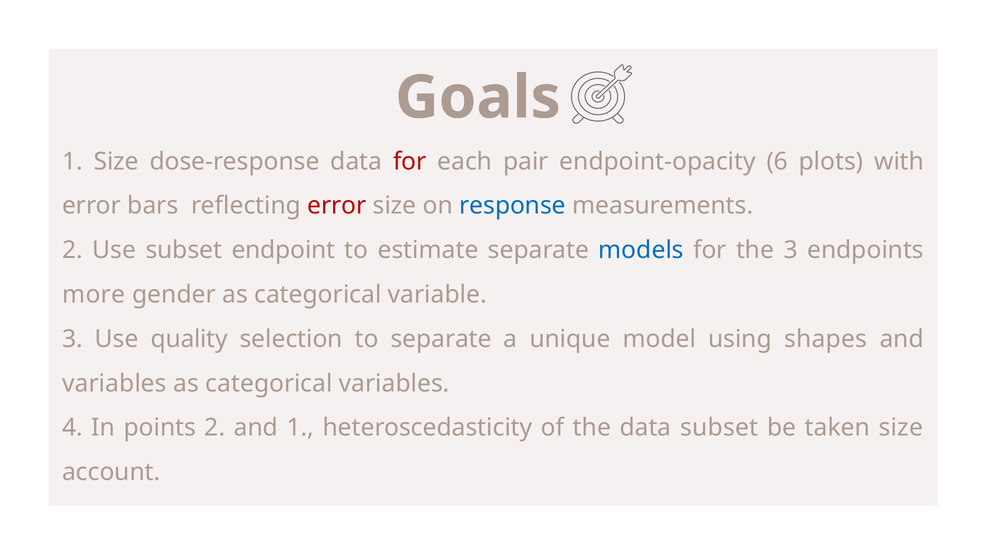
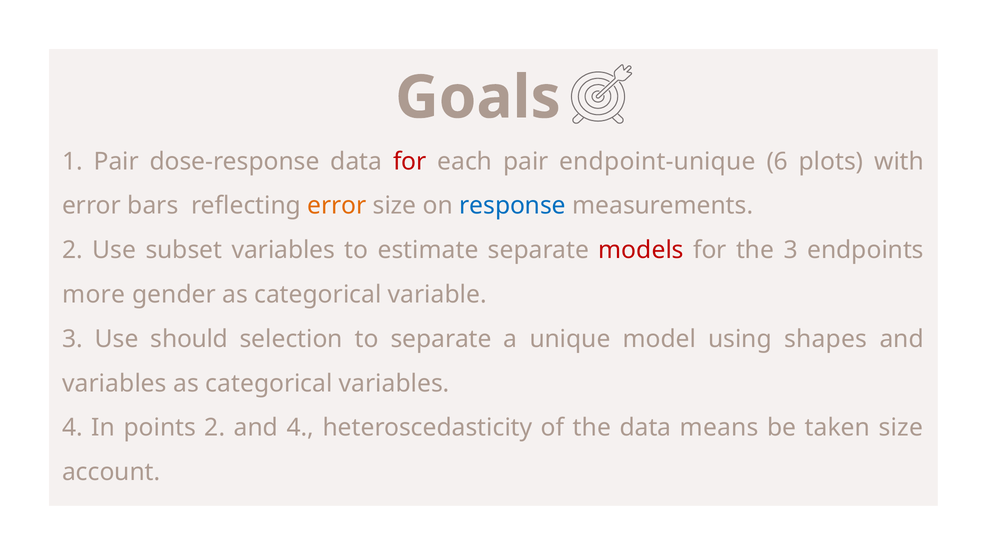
1 Size: Size -> Pair
endpoint-opacity: endpoint-opacity -> endpoint-unique
error at (337, 206) colour: red -> orange
subset endpoint: endpoint -> variables
models colour: blue -> red
quality: quality -> should
and 1: 1 -> 4
data subset: subset -> means
